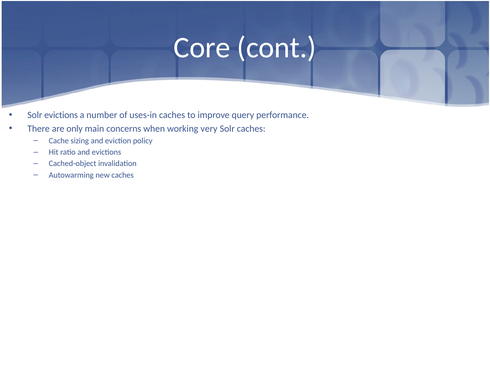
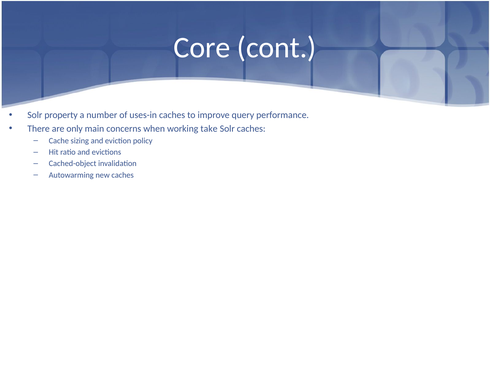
Solr evictions: evictions -> property
very: very -> take
